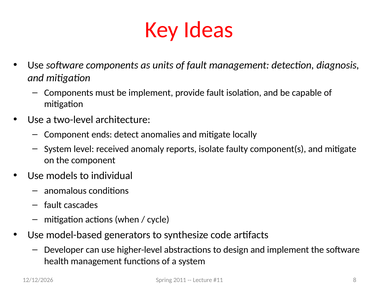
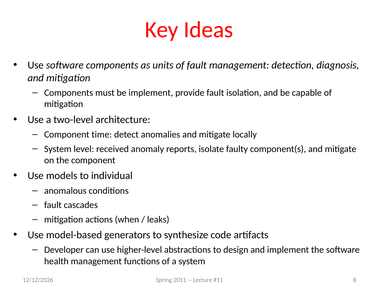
ends: ends -> time
cycle: cycle -> leaks
